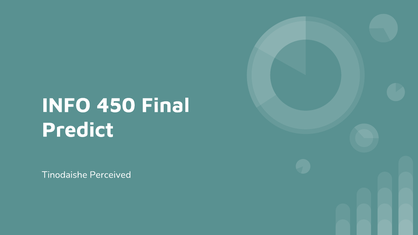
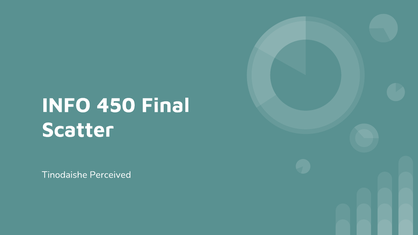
Predict: Predict -> Scatter
